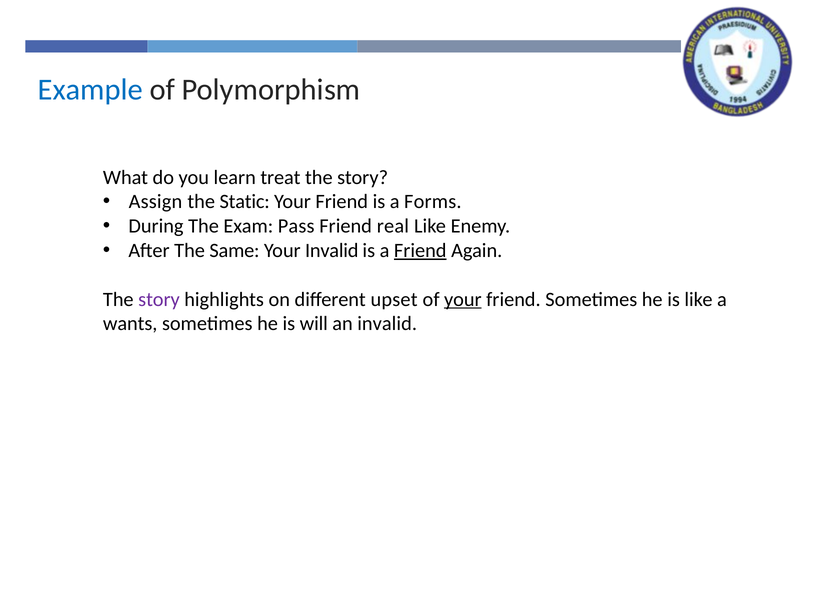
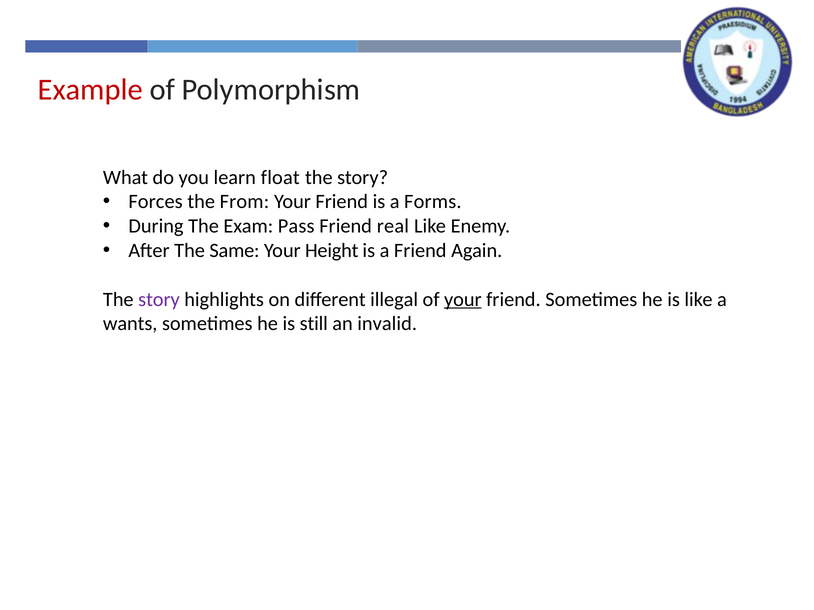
Example colour: blue -> red
treat: treat -> float
Assign: Assign -> Forces
Static: Static -> From
Your Invalid: Invalid -> Height
Friend at (420, 251) underline: present -> none
upset: upset -> illegal
will: will -> still
